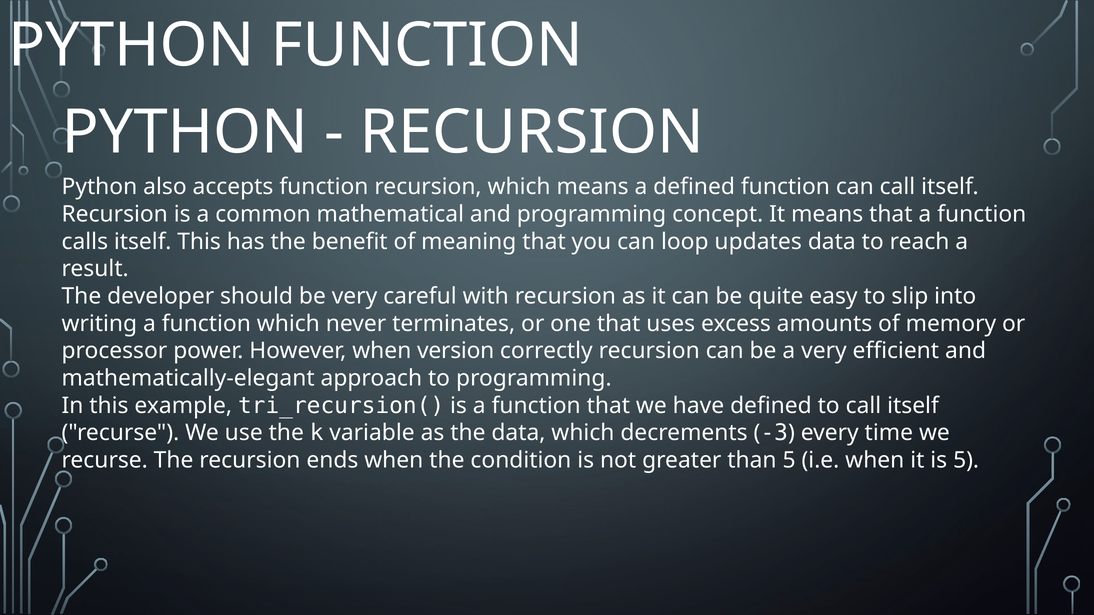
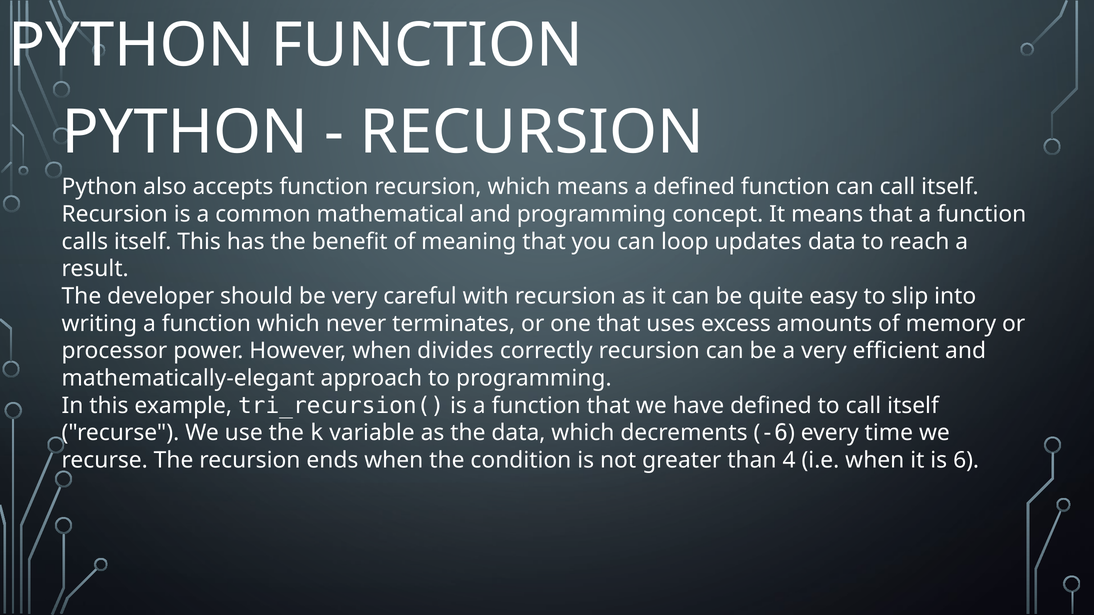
version: version -> divides
-3: -3 -> -6
than 5: 5 -> 4
is 5: 5 -> 6
